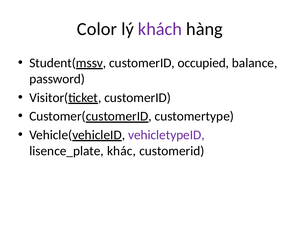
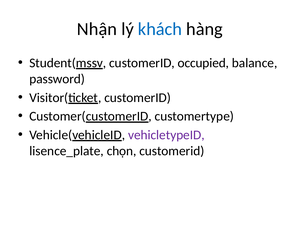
Color: Color -> Nhận
khách colour: purple -> blue
khác: khác -> chọn
